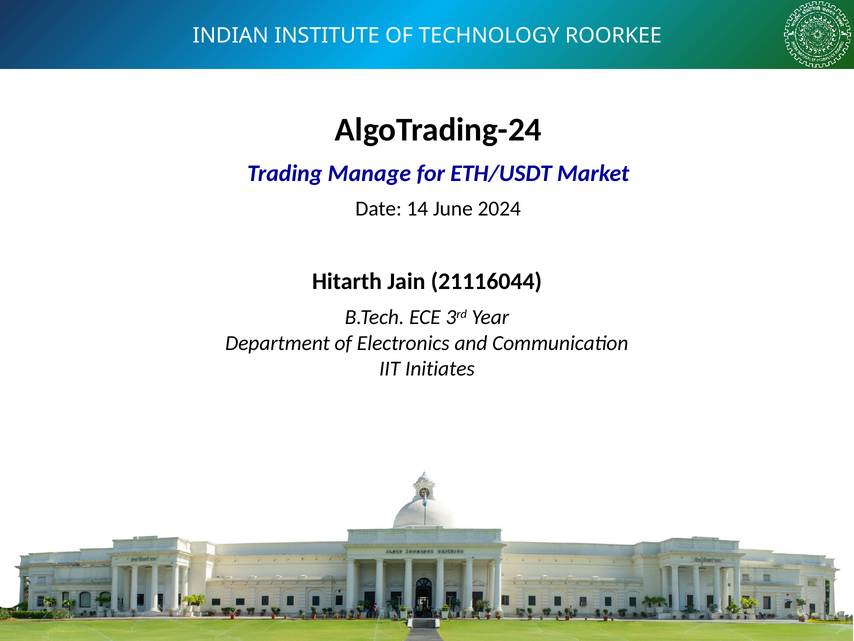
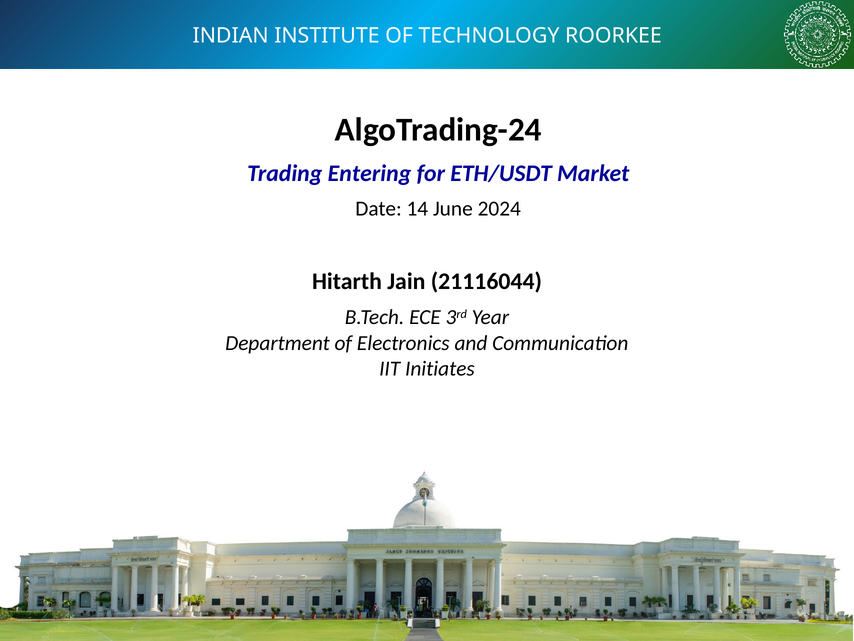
Manage: Manage -> Entering
